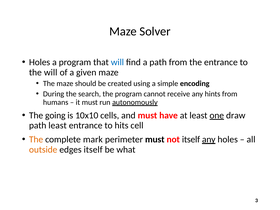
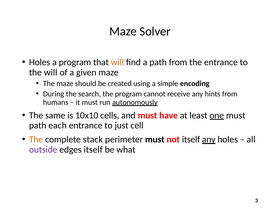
will at (117, 62) colour: blue -> orange
going: going -> same
one draw: draw -> must
path least: least -> each
hits: hits -> just
mark: mark -> stack
outside colour: orange -> purple
